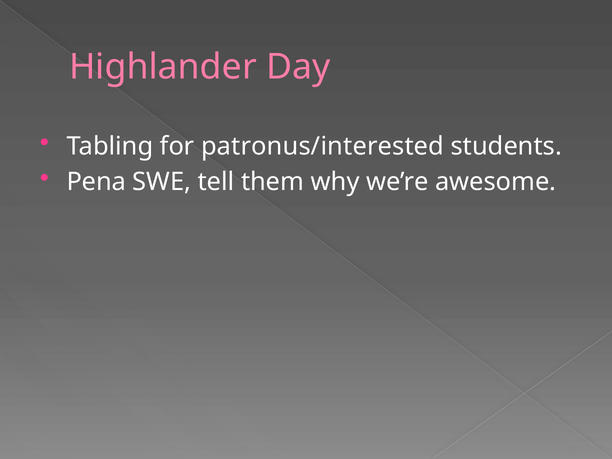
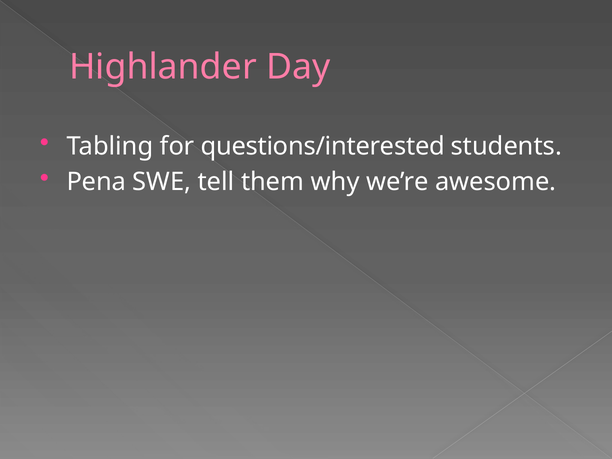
patronus/interested: patronus/interested -> questions/interested
